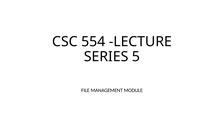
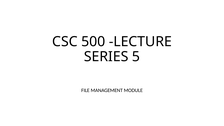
554: 554 -> 500
